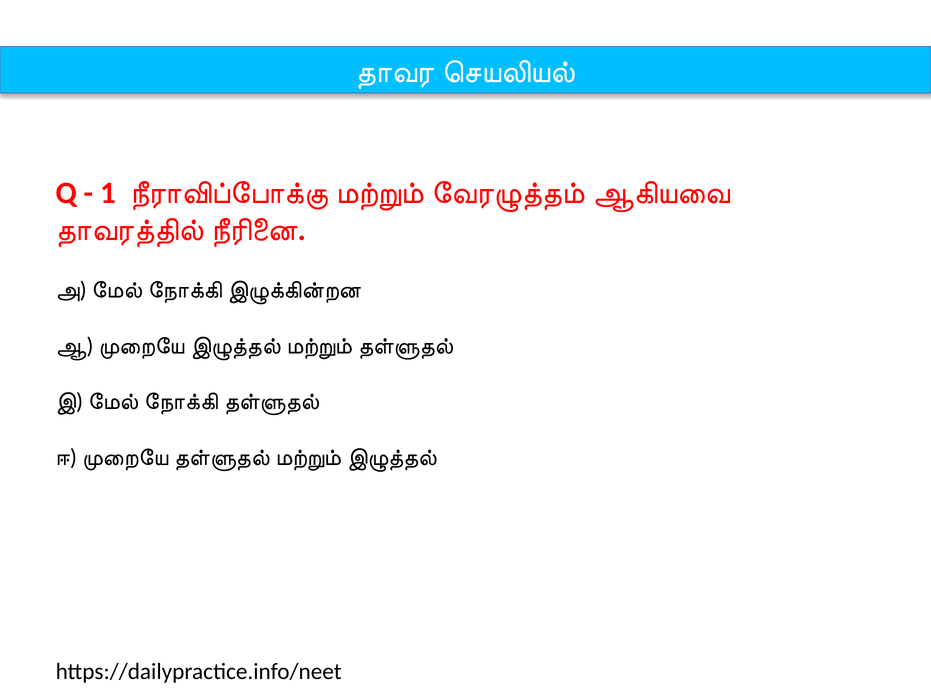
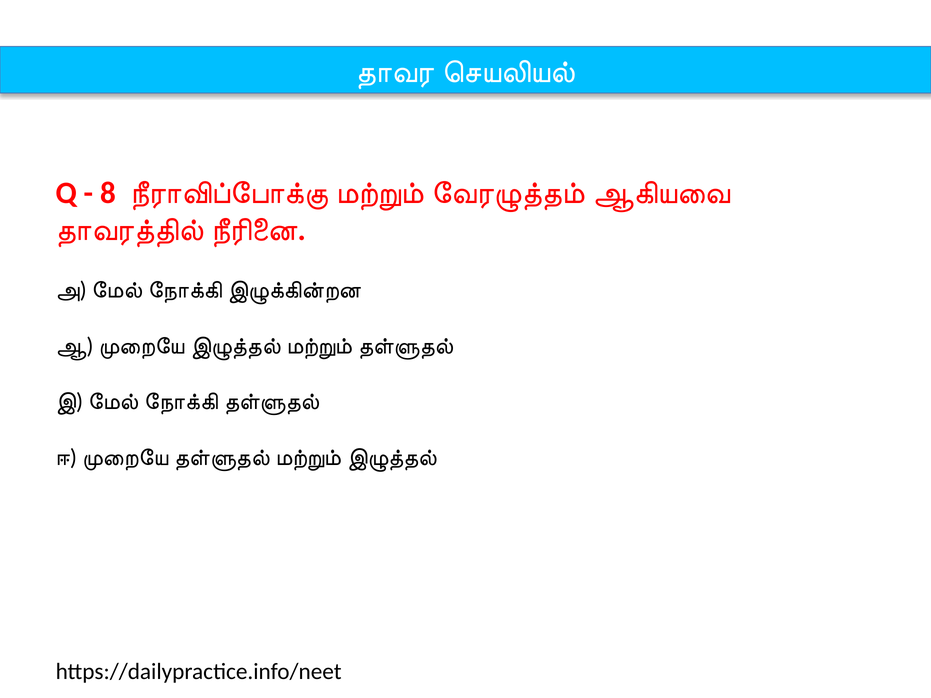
1: 1 -> 8
